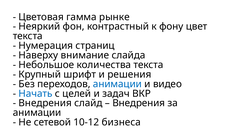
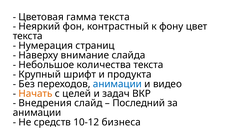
гамма рынке: рынке -> текста
решения: решения -> продукта
Начать colour: blue -> orange
Внедрения at (139, 103): Внедрения -> Последний
сетевой: сетевой -> средств
